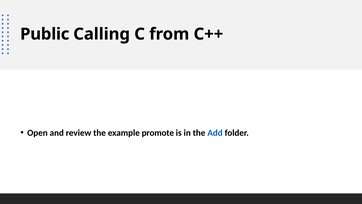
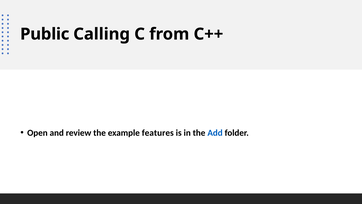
promote: promote -> features
